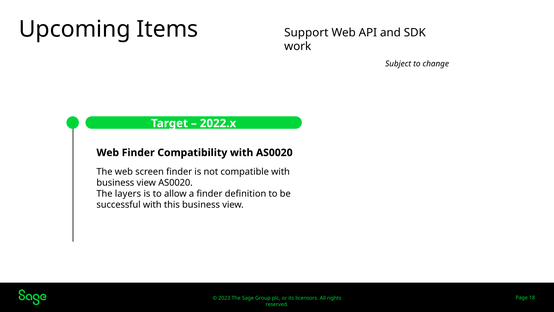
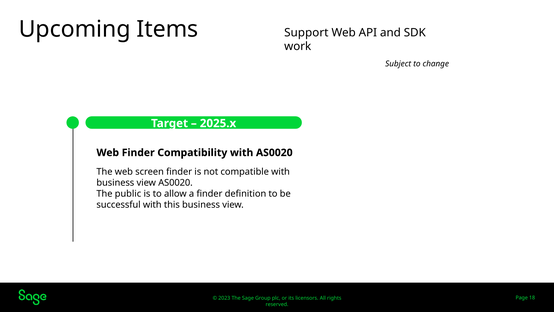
2022.x: 2022.x -> 2025.x
layers: layers -> public
